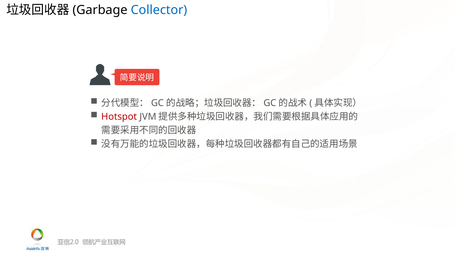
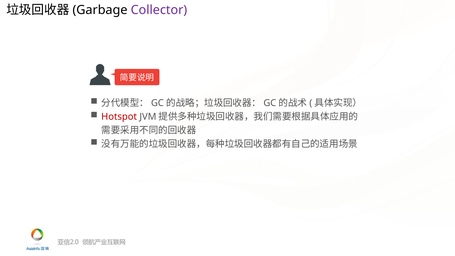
Collector colour: blue -> purple
